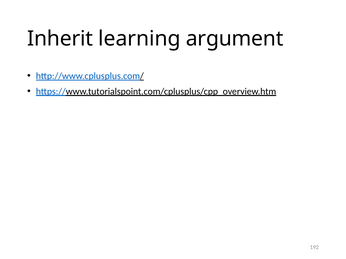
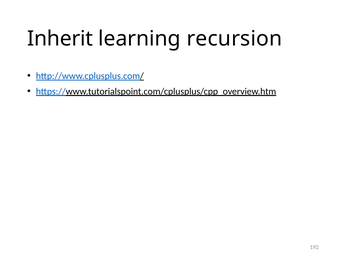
argument: argument -> recursion
